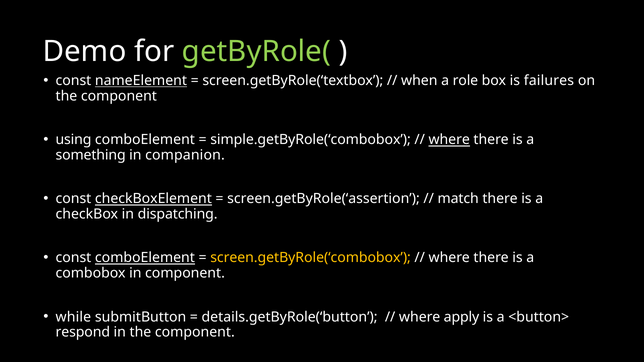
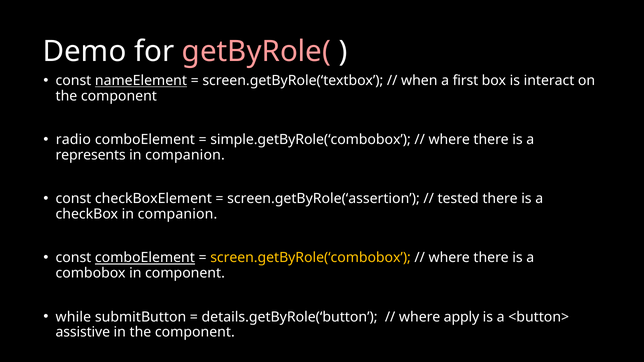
getByRole( colour: light green -> pink
role: role -> first
failures: failures -> interact
using: using -> radio
where at (449, 140) underline: present -> none
something: something -> represents
checkBoxElement underline: present -> none
match: match -> tested
checkBox in dispatching: dispatching -> companion
respond: respond -> assistive
